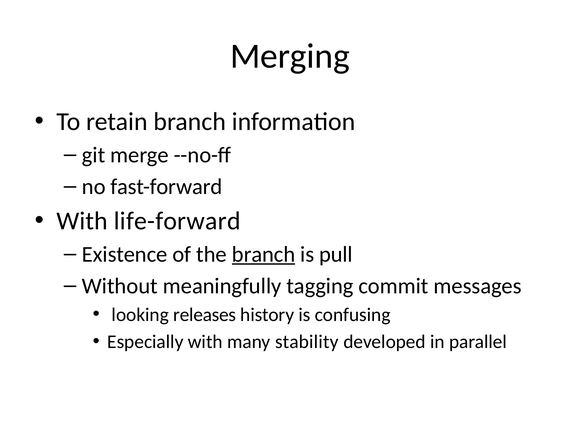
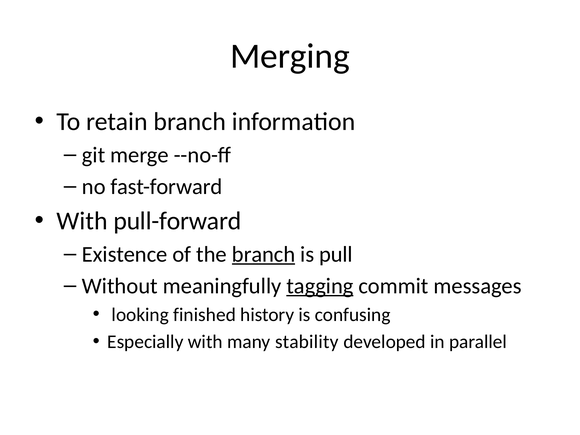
life-forward: life-forward -> pull-forward
tagging underline: none -> present
releases: releases -> finished
